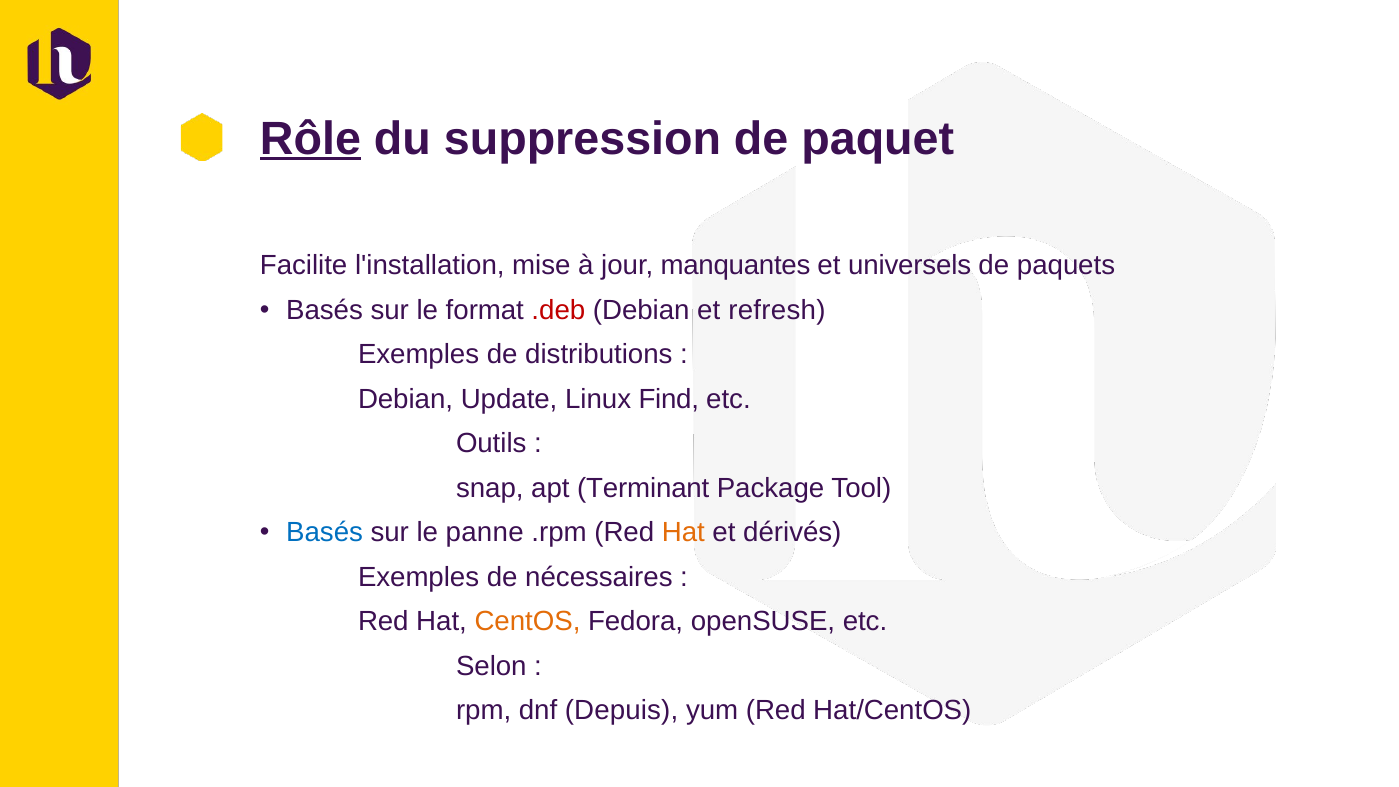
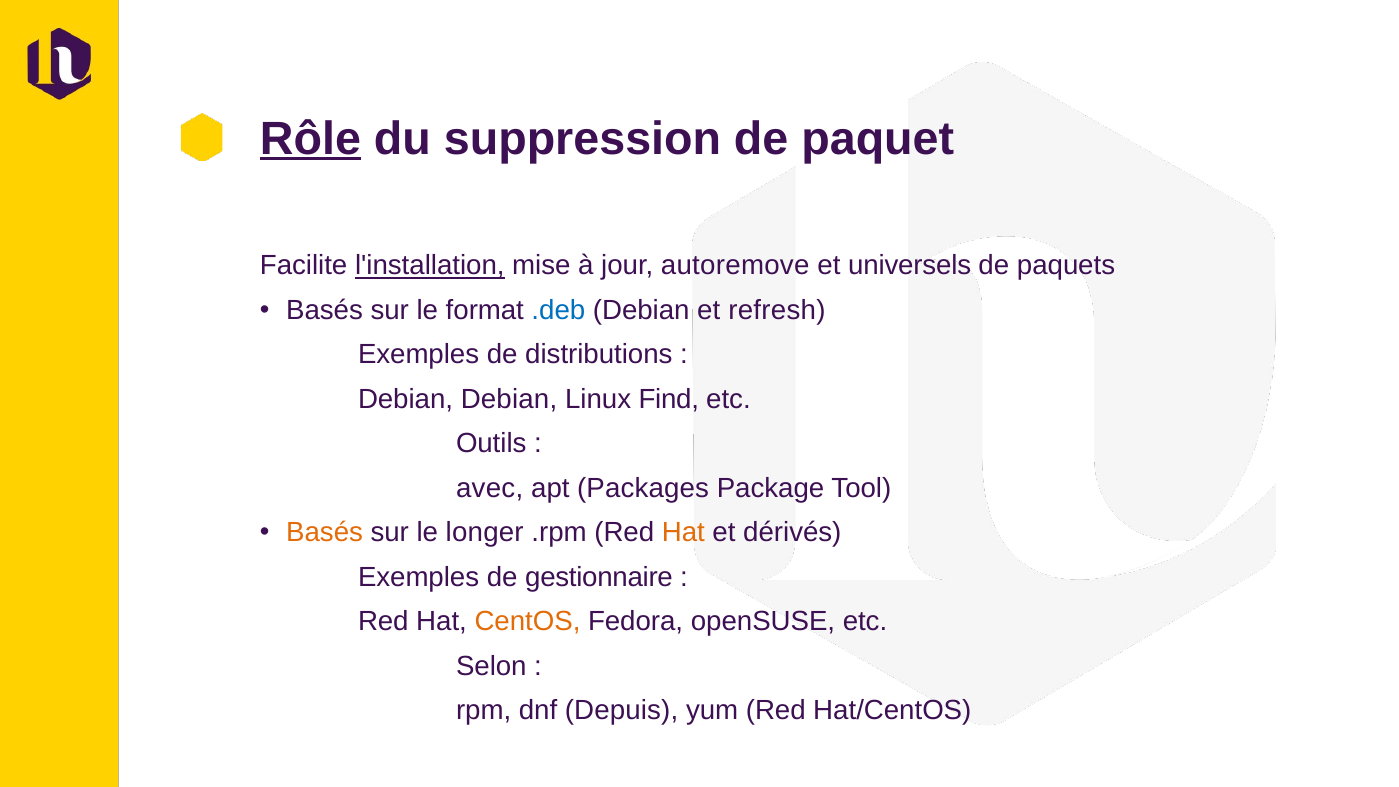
l'installation underline: none -> present
manquantes: manquantes -> autoremove
.deb colour: red -> blue
Debian Update: Update -> Debian
snap: snap -> avec
Terminant: Terminant -> Packages
Basés at (325, 533) colour: blue -> orange
panne: panne -> longer
nécessaires: nécessaires -> gestionnaire
